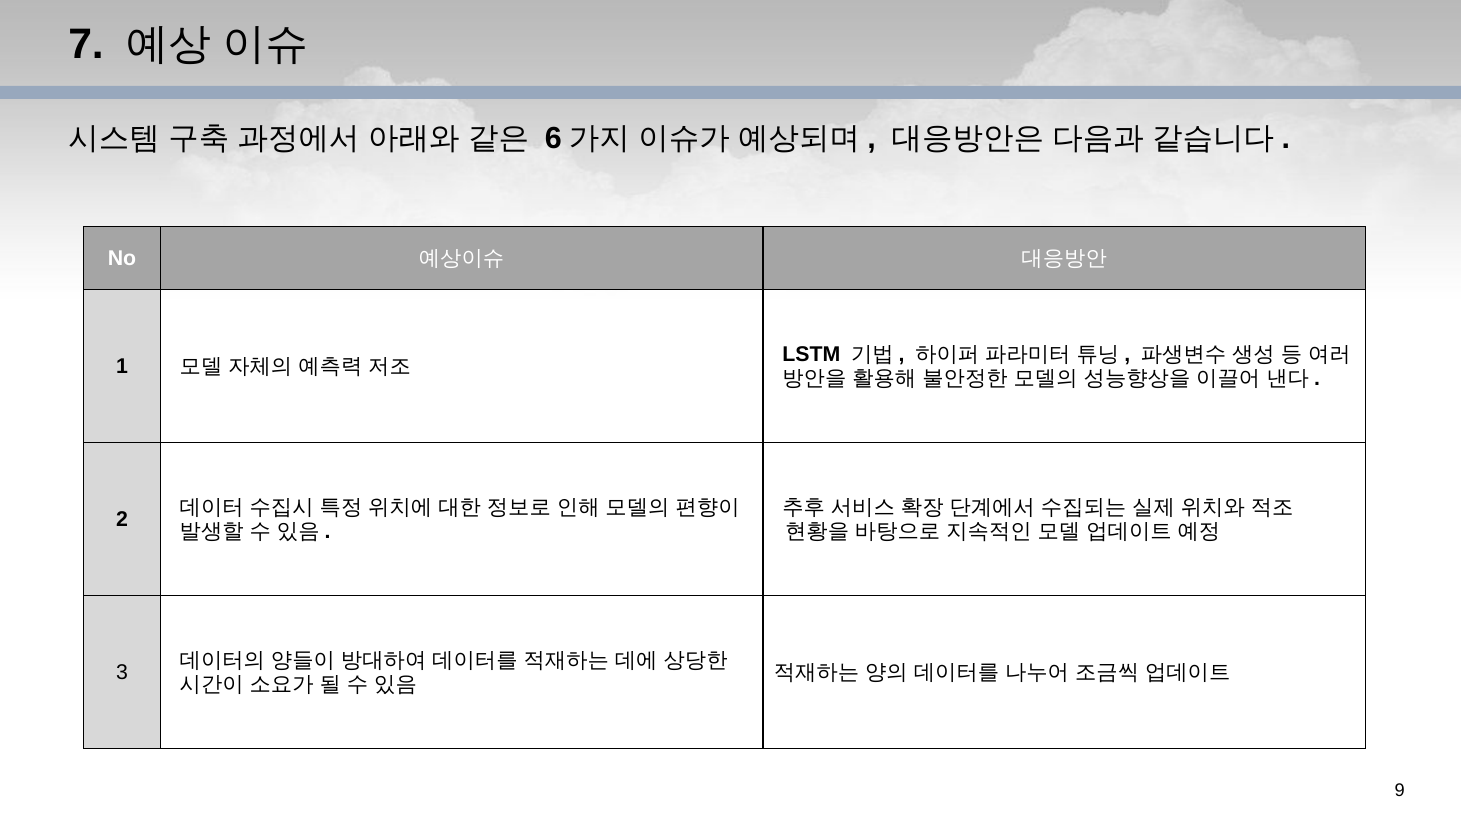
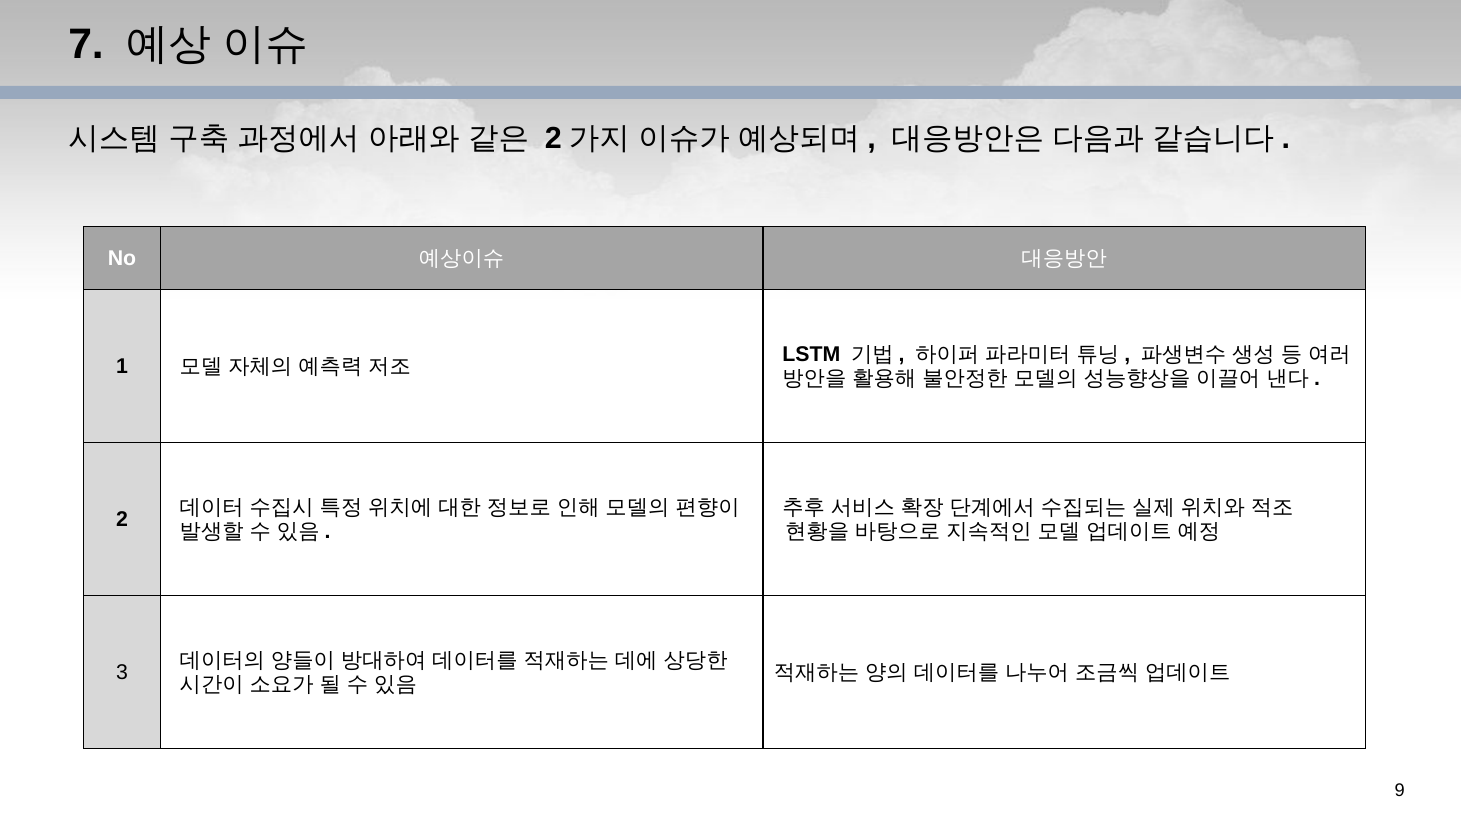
6 at (553, 138): 6 -> 2
